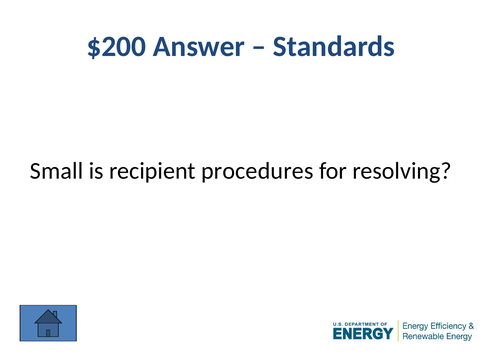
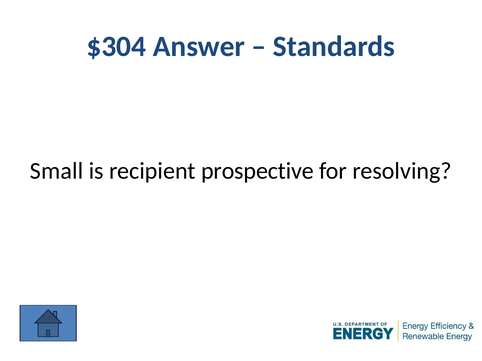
$200: $200 -> $304
procedures: procedures -> prospective
